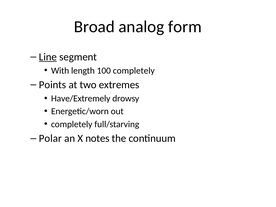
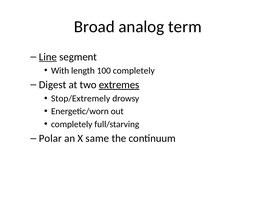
form: form -> term
Points: Points -> Digest
extremes underline: none -> present
Have/Extremely: Have/Extremely -> Stop/Extremely
notes: notes -> same
